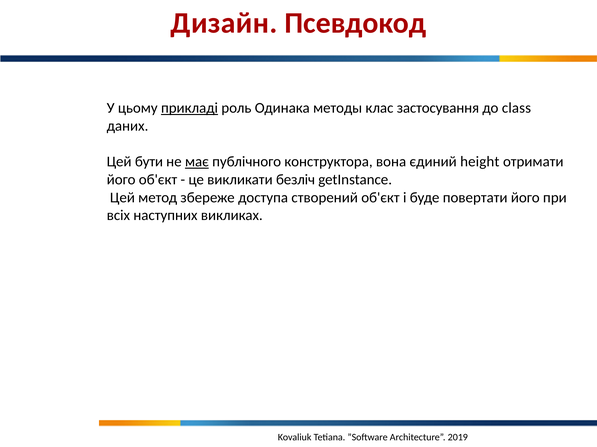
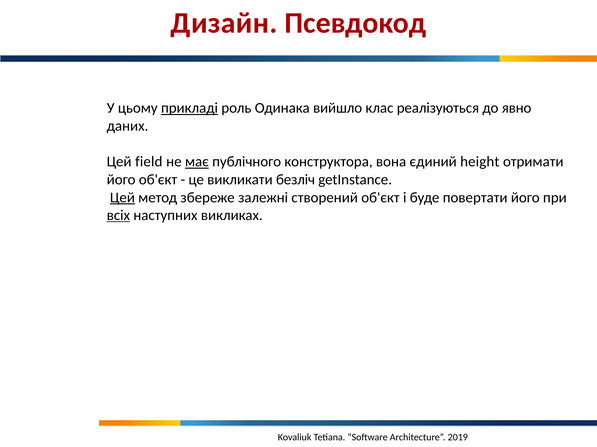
методы: методы -> вийшло
застосування: застосування -> реалізуються
class: class -> явно
бути: бути -> field
Цей at (122, 198) underline: none -> present
доступа: доступа -> залежні
всіх underline: none -> present
